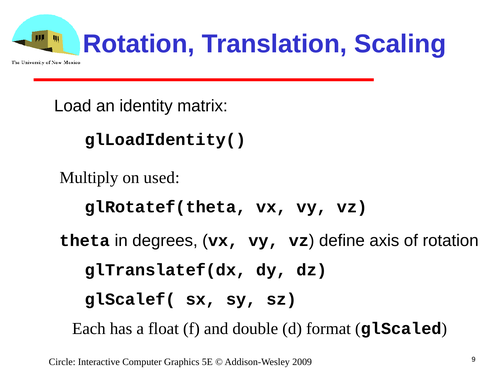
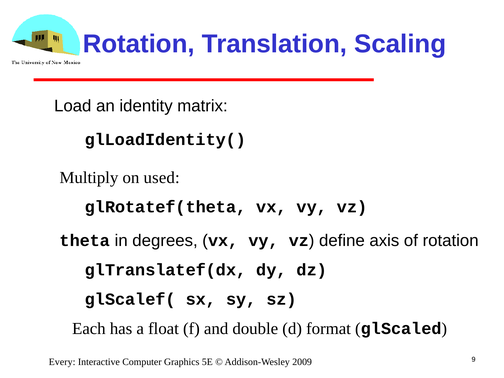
Circle: Circle -> Every
